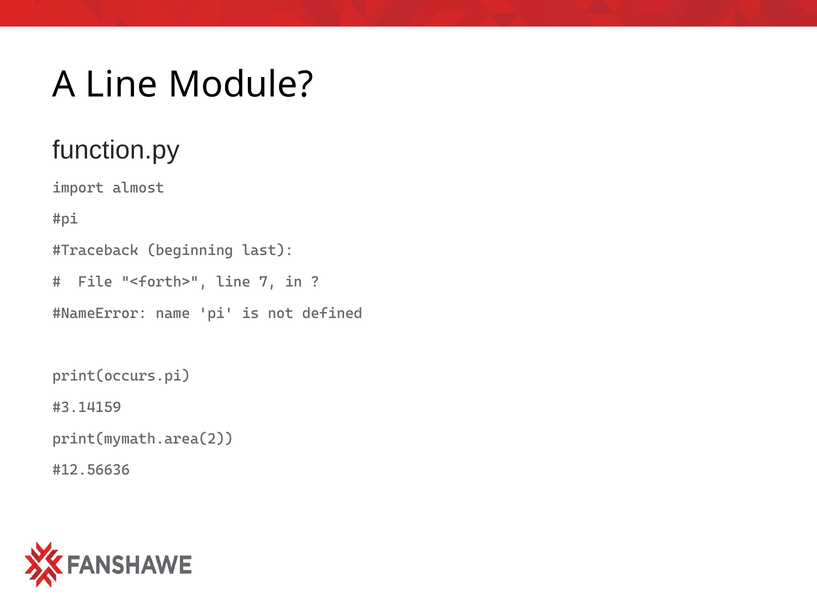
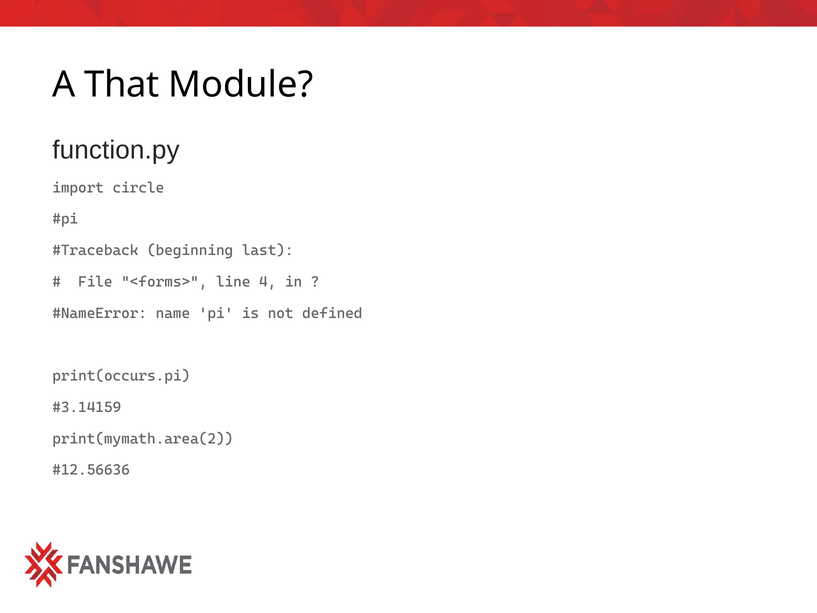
A Line: Line -> That
almost: almost -> circle
<forth>: <forth> -> <forms>
7: 7 -> 4
